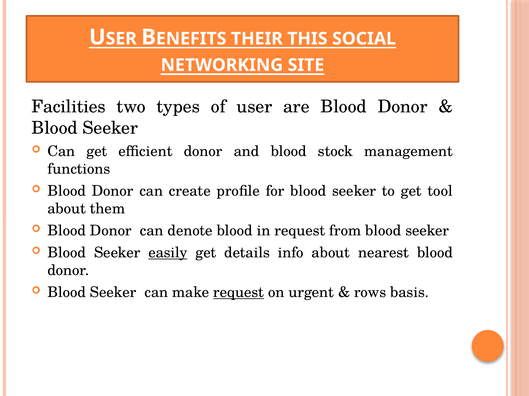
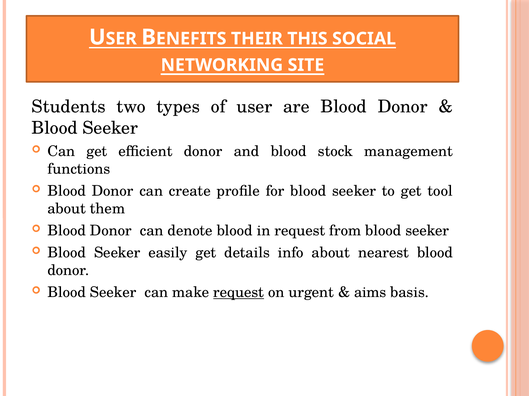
Facilities: Facilities -> Students
easily underline: present -> none
rows: rows -> aims
